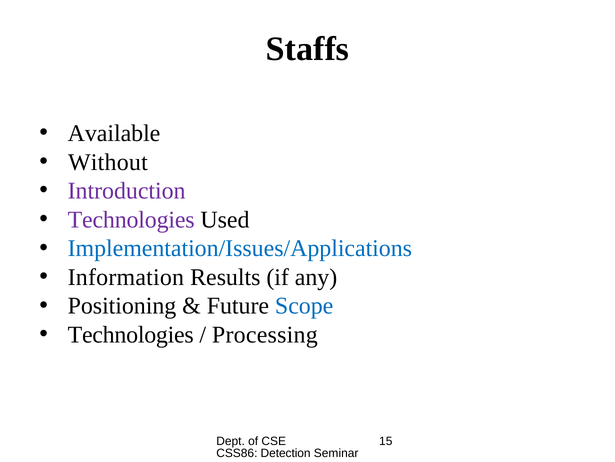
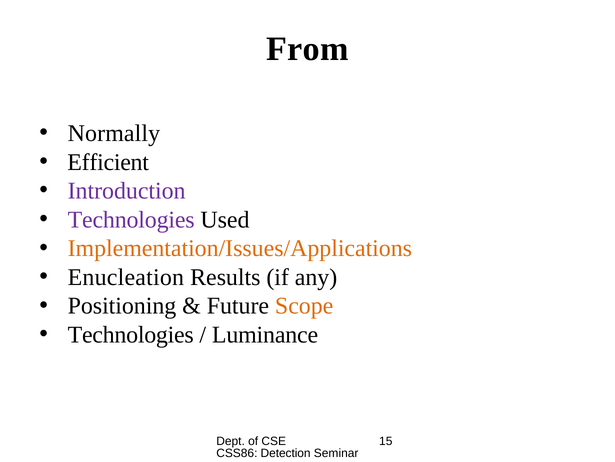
Staffs: Staffs -> From
Available: Available -> Normally
Without: Without -> Efficient
Implementation/Issues/Applications colour: blue -> orange
Information: Information -> Enucleation
Scope colour: blue -> orange
Processing: Processing -> Luminance
